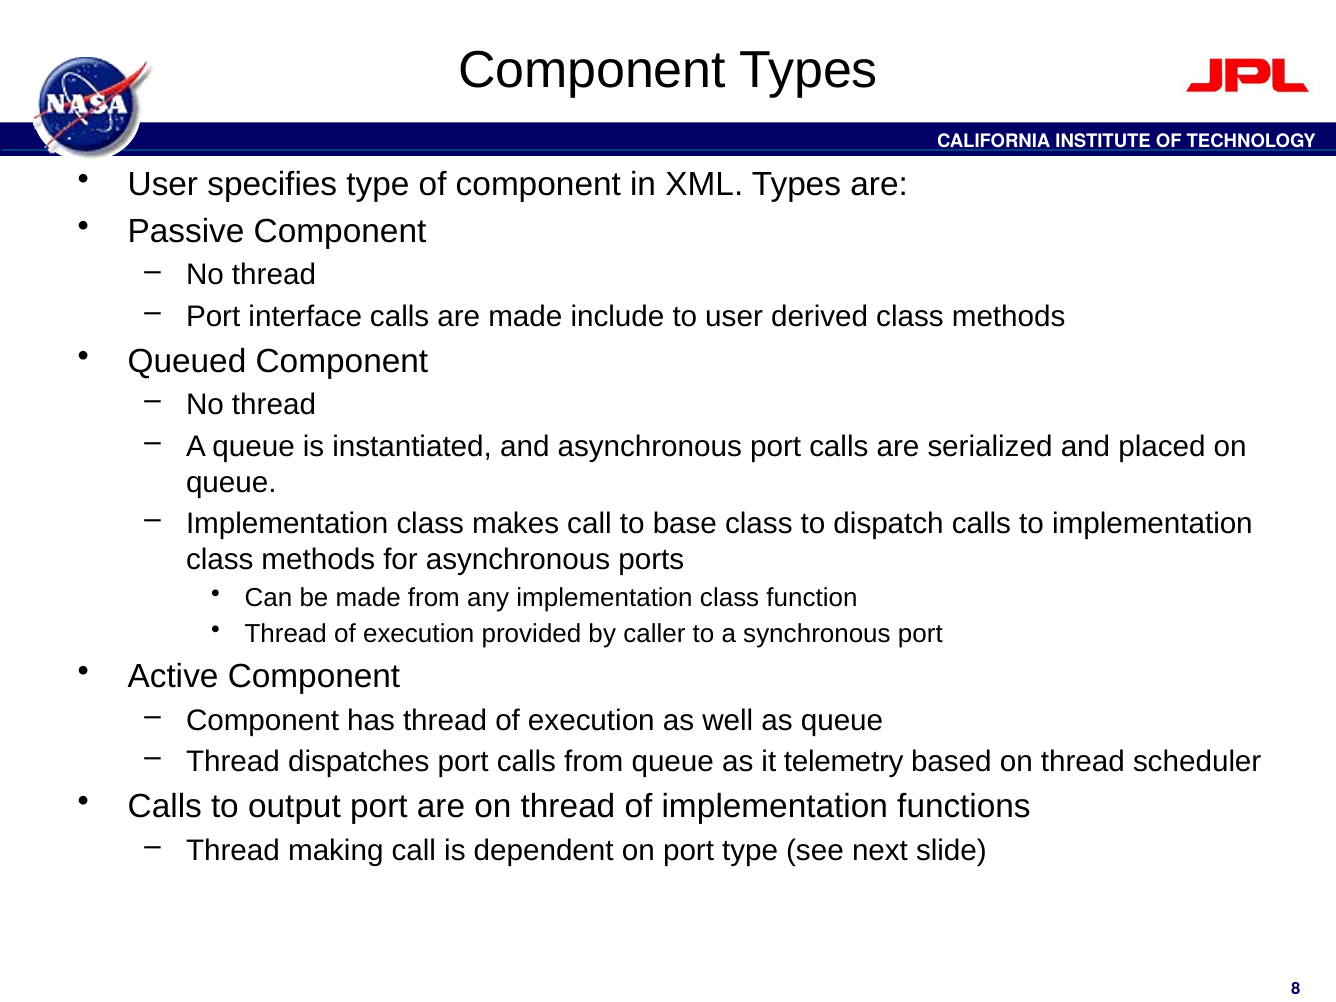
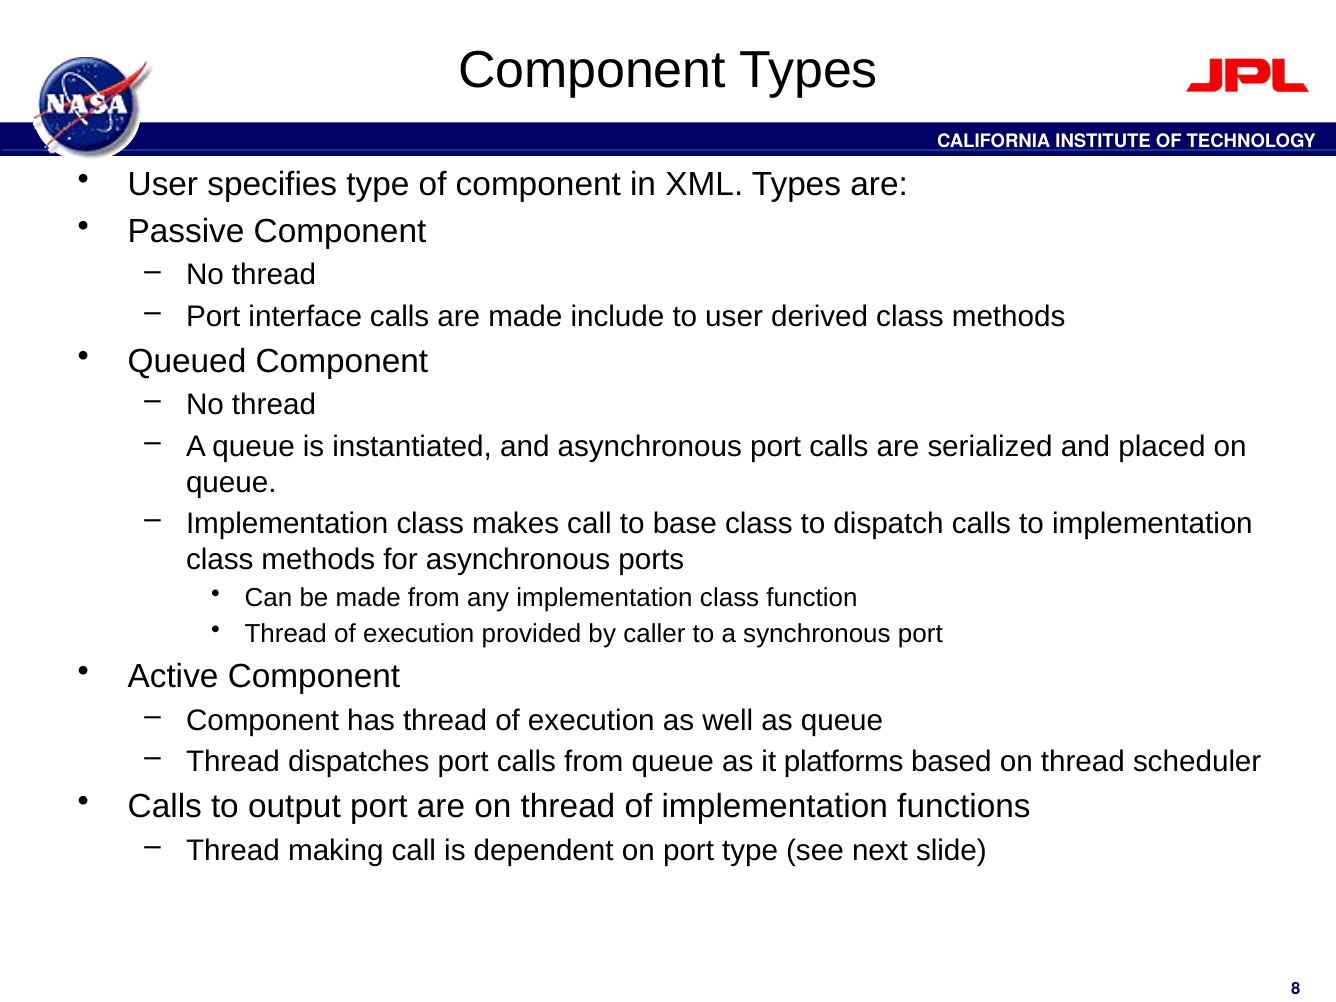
telemetry: telemetry -> platforms
